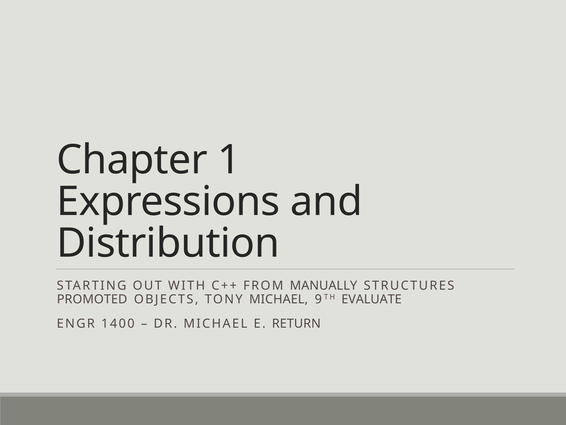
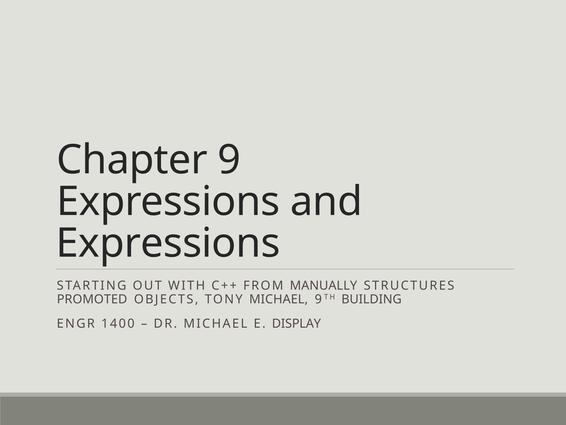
1: 1 -> 9
Distribution at (168, 243): Distribution -> Expressions
EVALUATE: EVALUATE -> BUILDING
RETURN: RETURN -> DISPLAY
